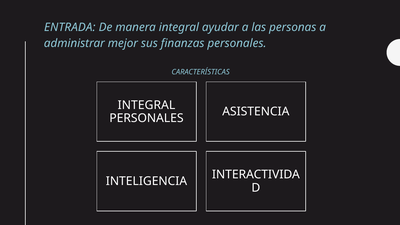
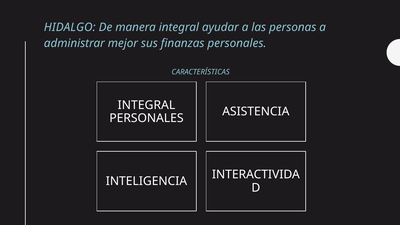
ENTRADA: ENTRADA -> HIDALGO
